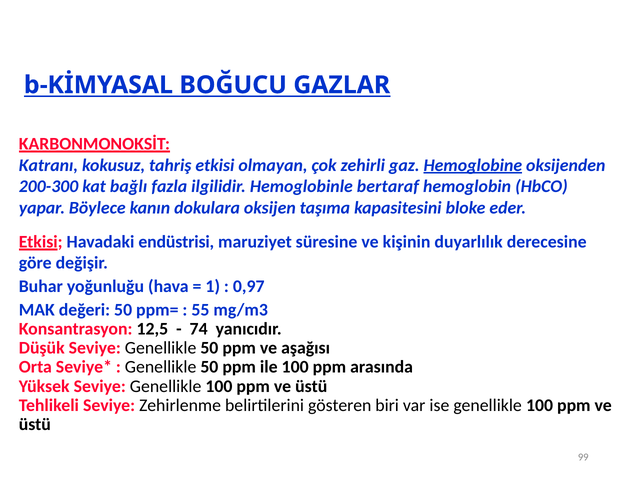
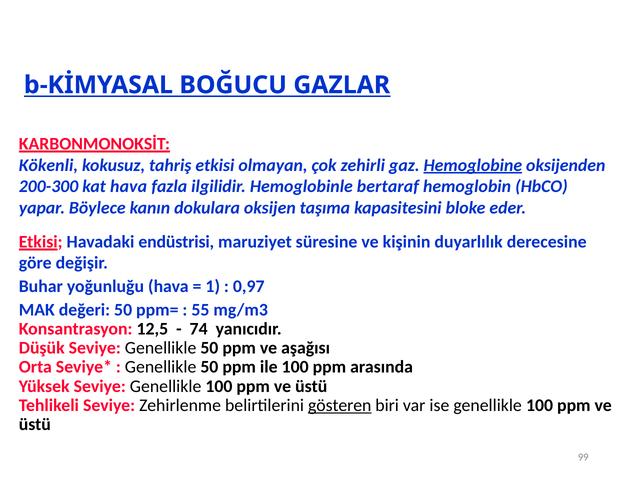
Katranı: Katranı -> Kökenli
kat bağlı: bağlı -> hava
gösteren underline: none -> present
